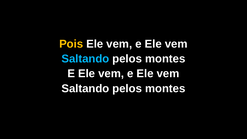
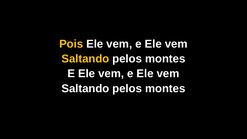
Saltando at (85, 59) colour: light blue -> yellow
